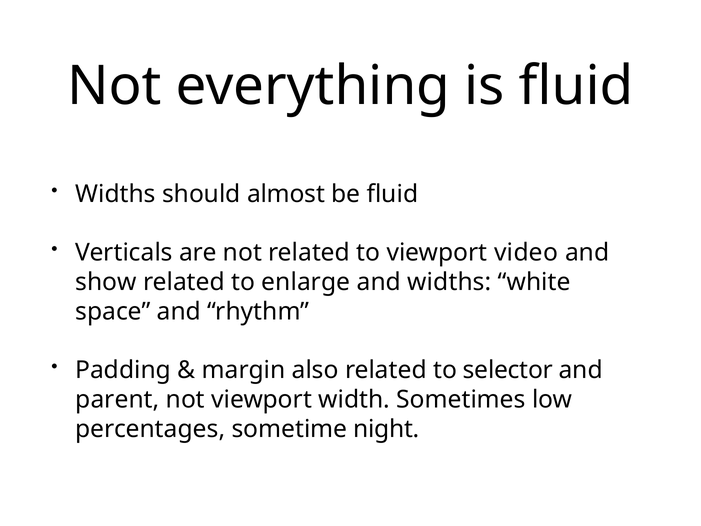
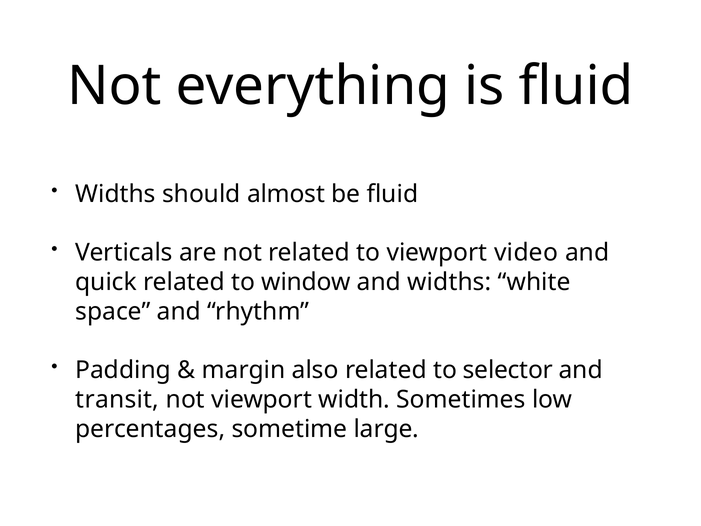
show: show -> quick
enlarge: enlarge -> window
parent: parent -> transit
night: night -> large
